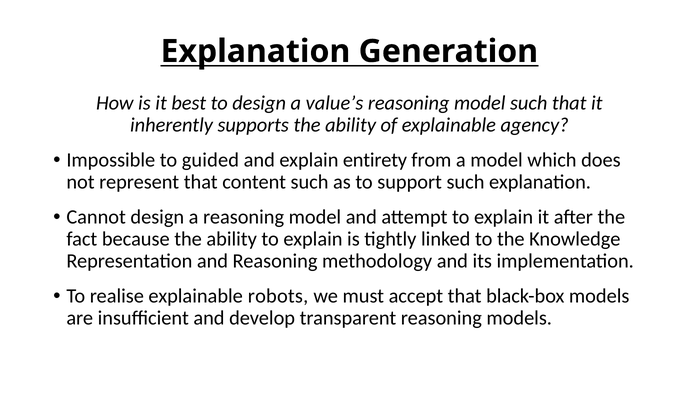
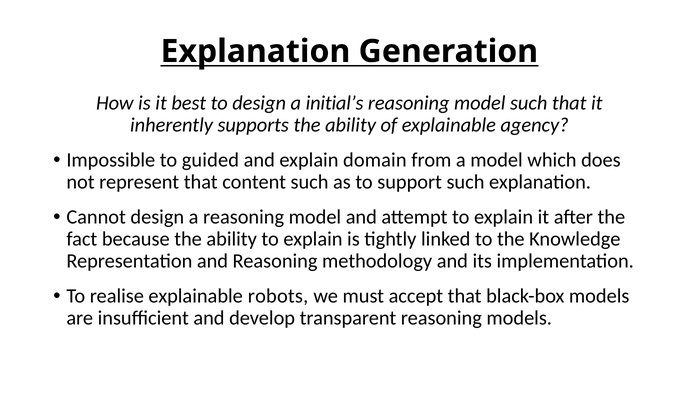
value’s: value’s -> initial’s
entirety: entirety -> domain
